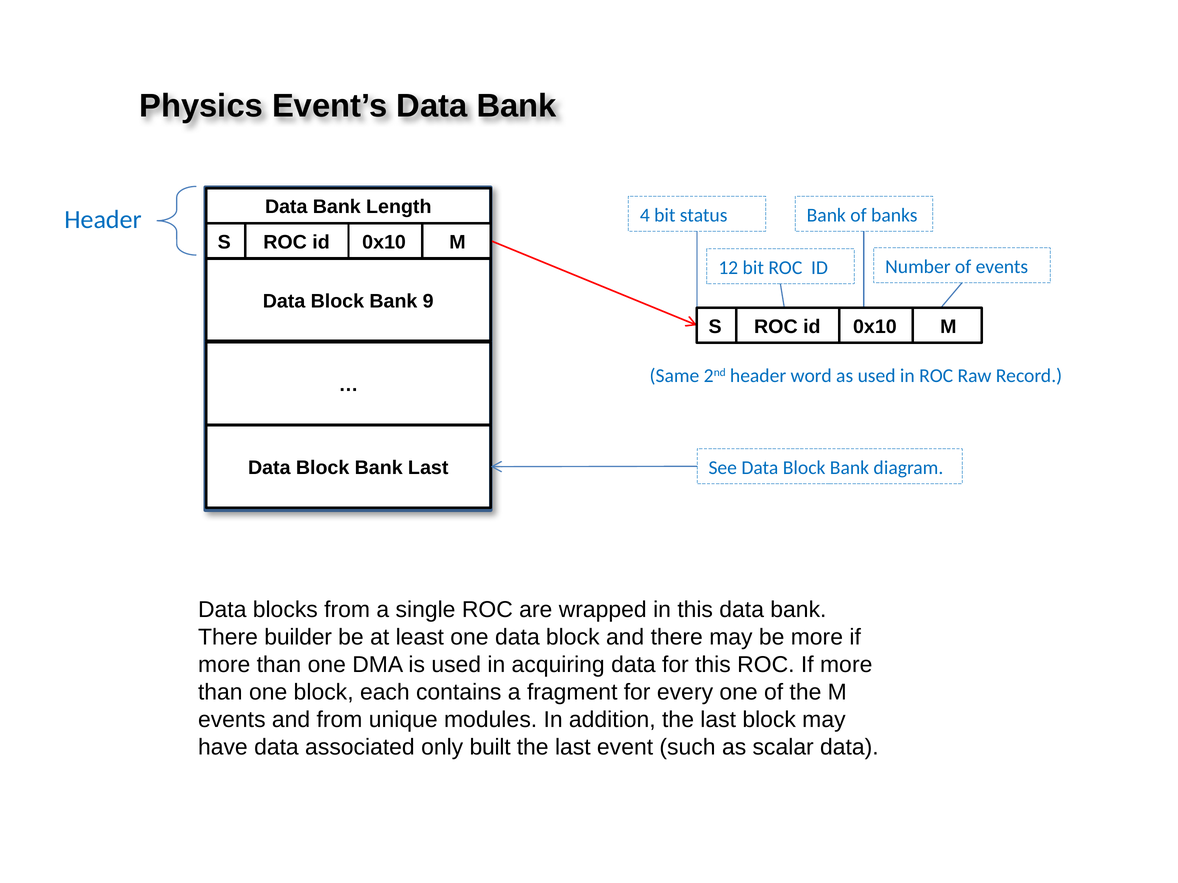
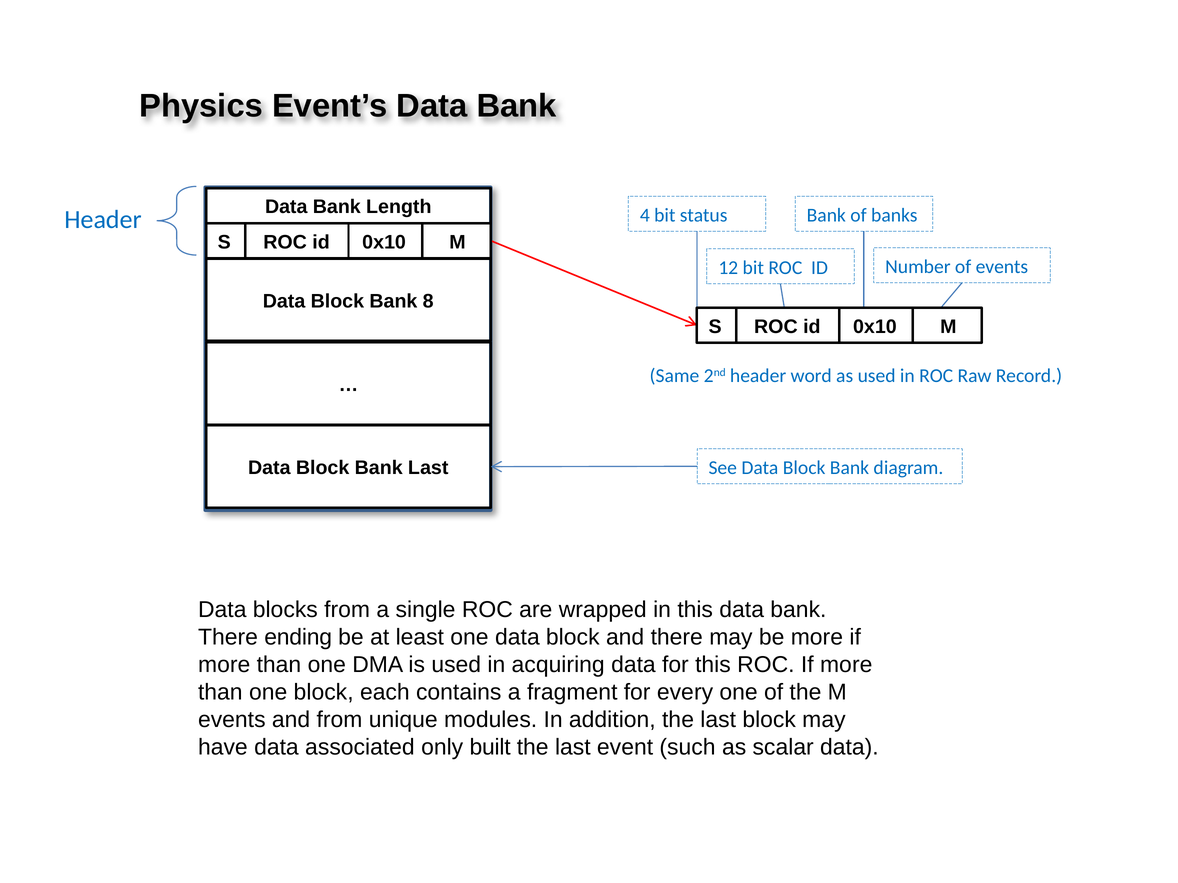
9: 9 -> 8
builder: builder -> ending
